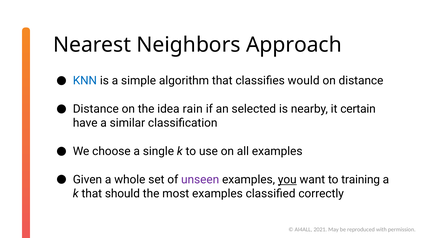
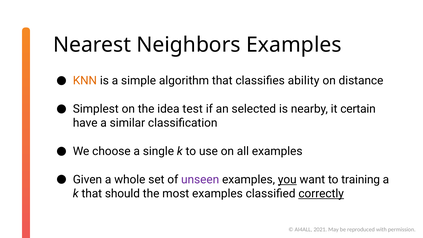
Neighbors Approach: Approach -> Examples
KNN colour: blue -> orange
would: would -> ability
Distance at (96, 109): Distance -> Simplest
rain: rain -> test
correctly underline: none -> present
